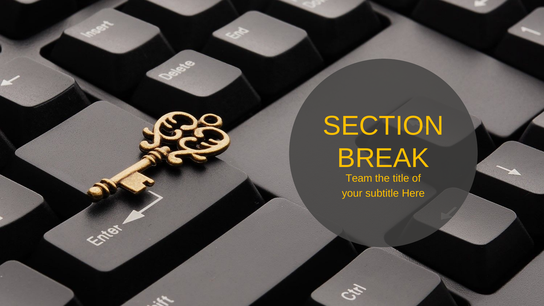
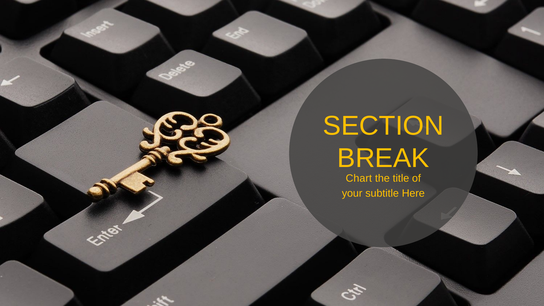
Team: Team -> Chart
